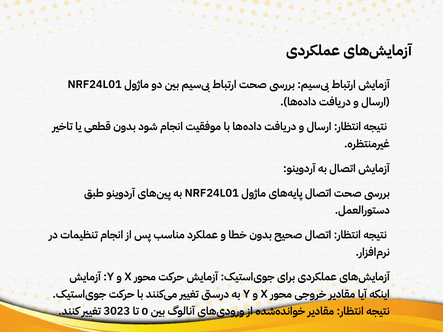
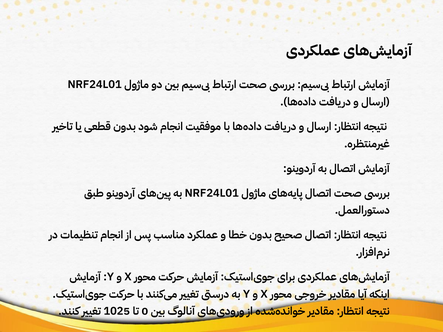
3023: 3023 -> 1025
